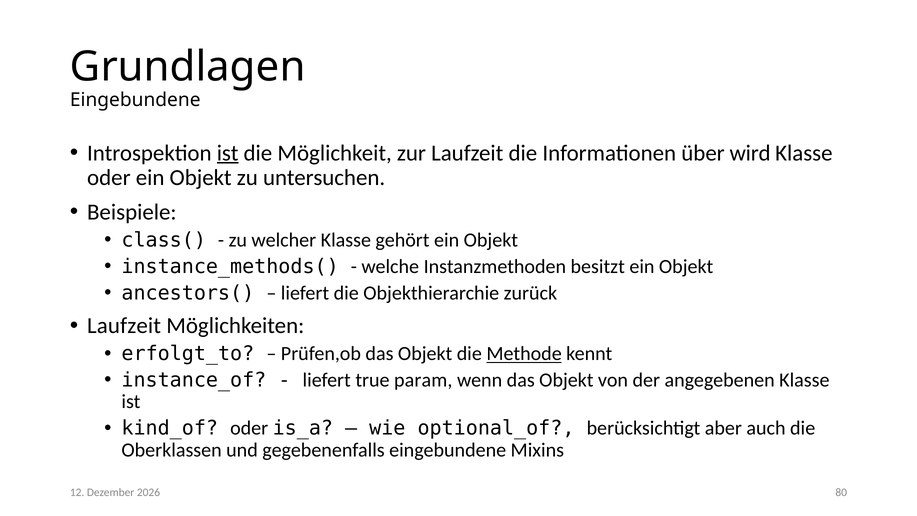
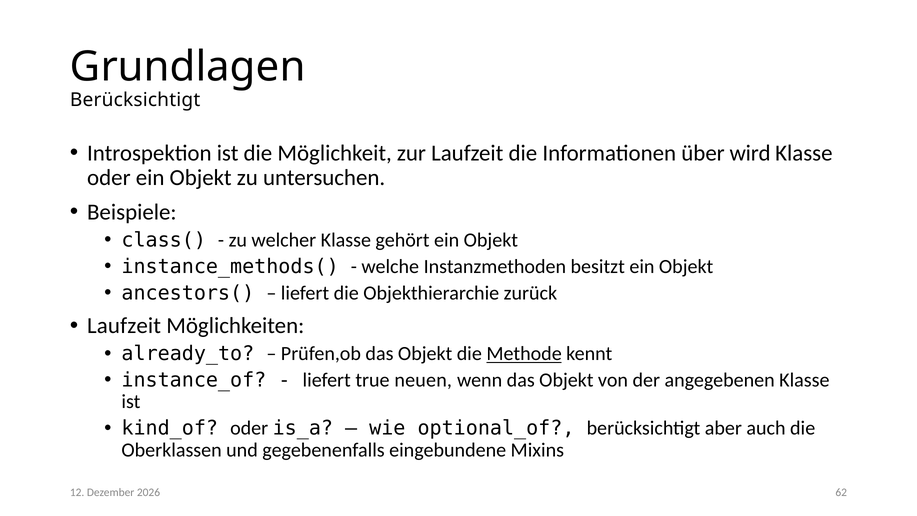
Eingebundene at (135, 100): Eingebundene -> Berücksichtigt
ist at (228, 153) underline: present -> none
erfolgt_to: erfolgt_to -> already_to
param: param -> neuen
80: 80 -> 62
